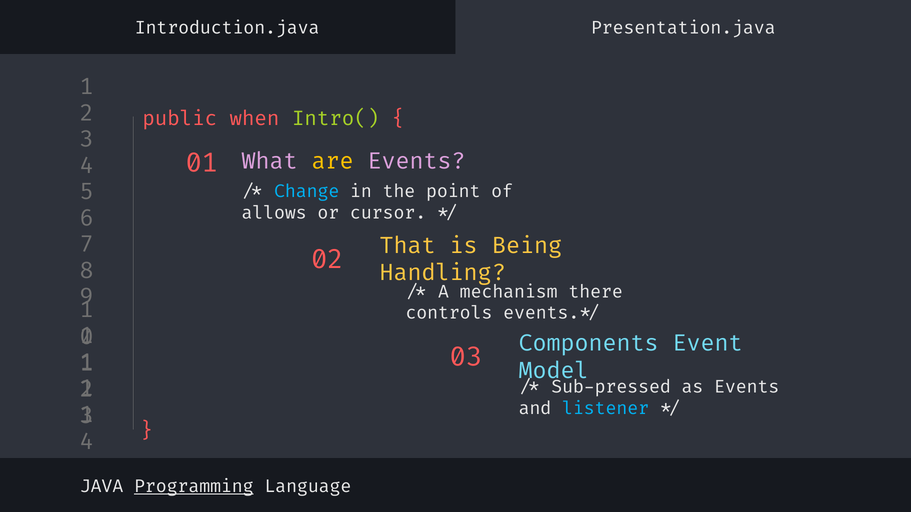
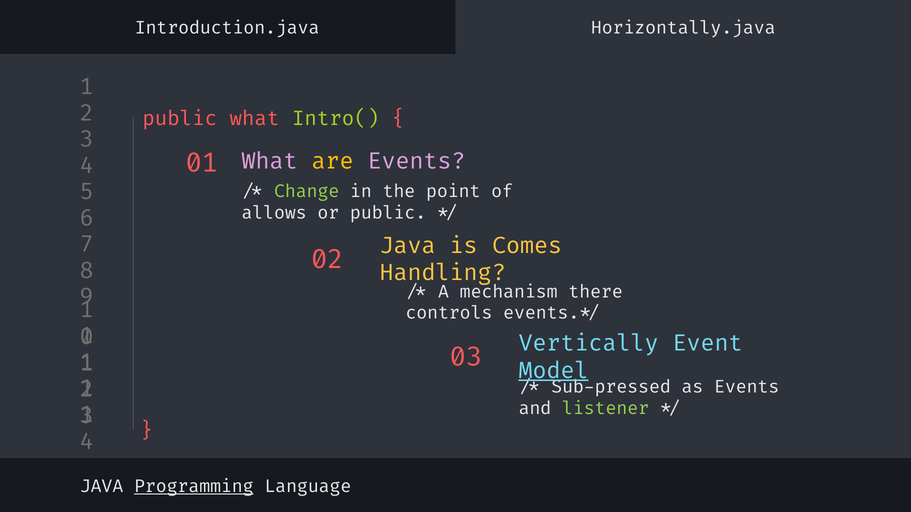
Presentation.java: Presentation.java -> Horizontally.java
public when: when -> what
Change colour: light blue -> light green
or cursor: cursor -> public
That at (408, 246): That -> Java
Being: Being -> Comes
Components: Components -> Vertically
Model underline: none -> present
listener colour: light blue -> light green
